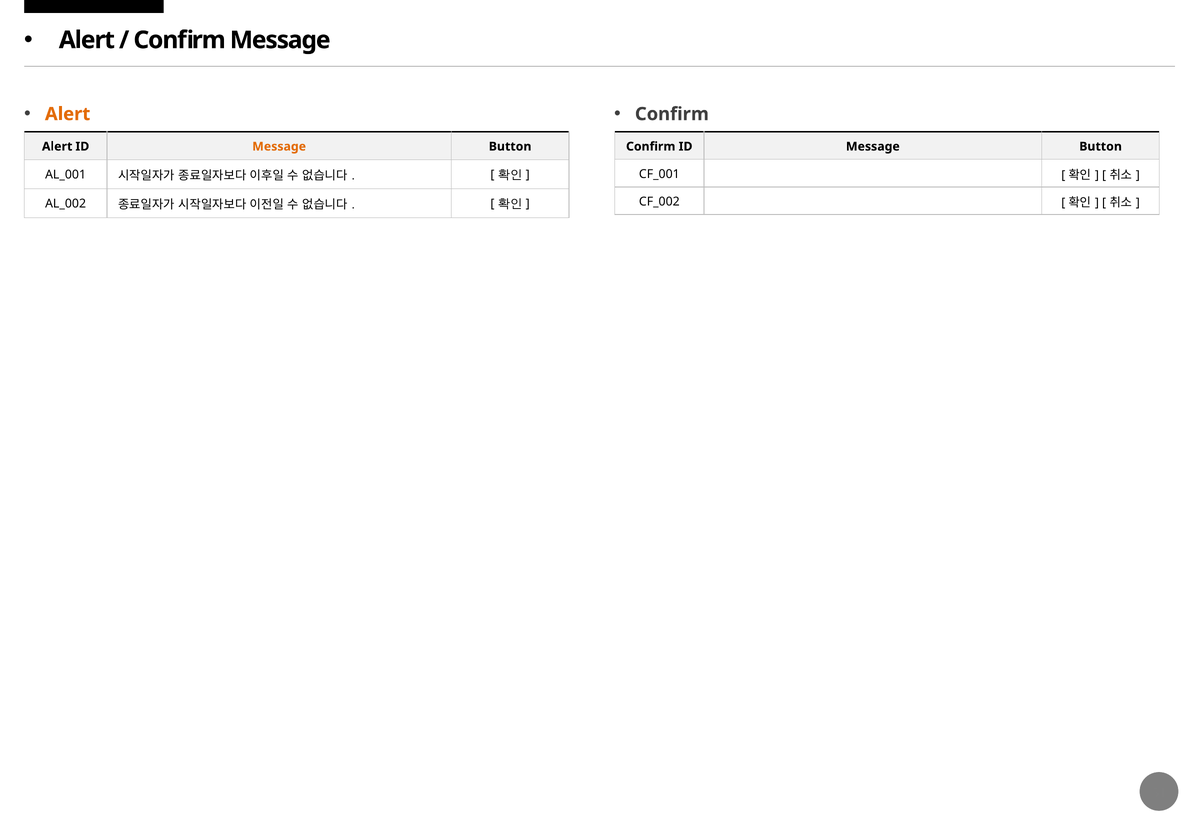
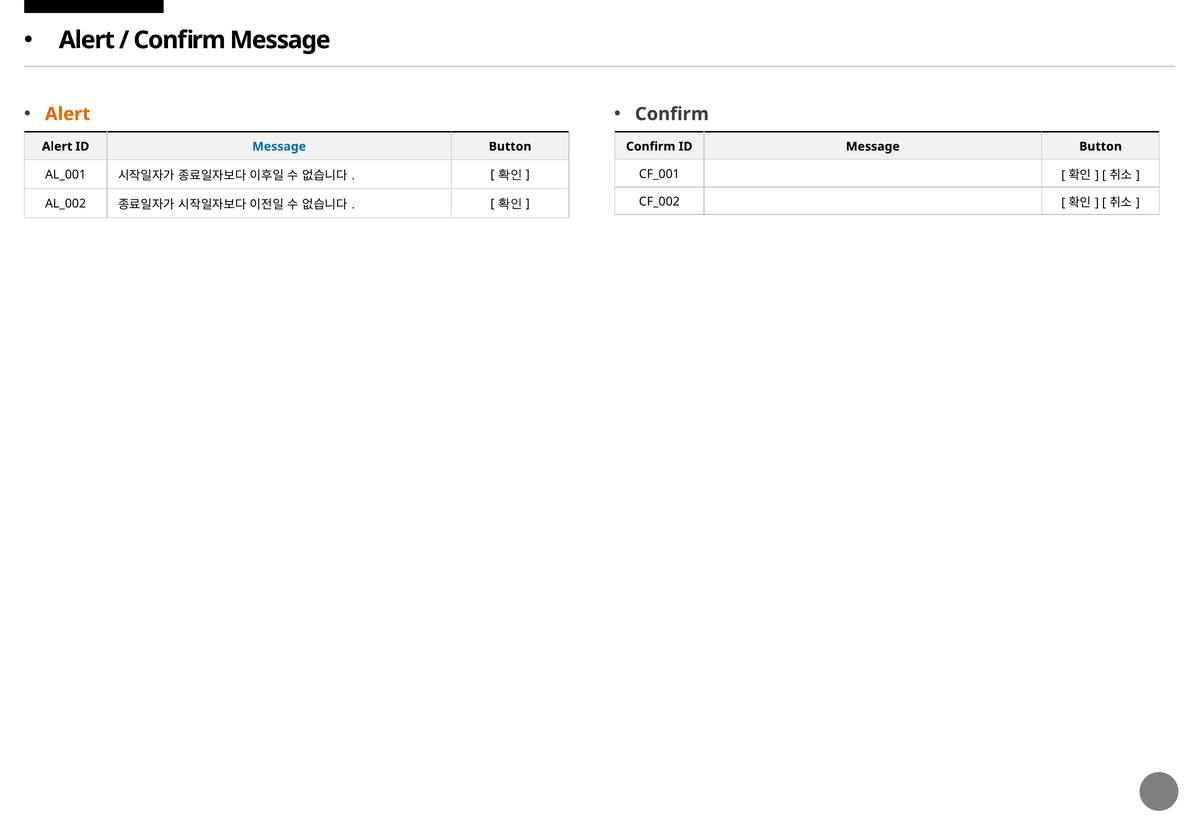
Message at (279, 147) colour: orange -> blue
